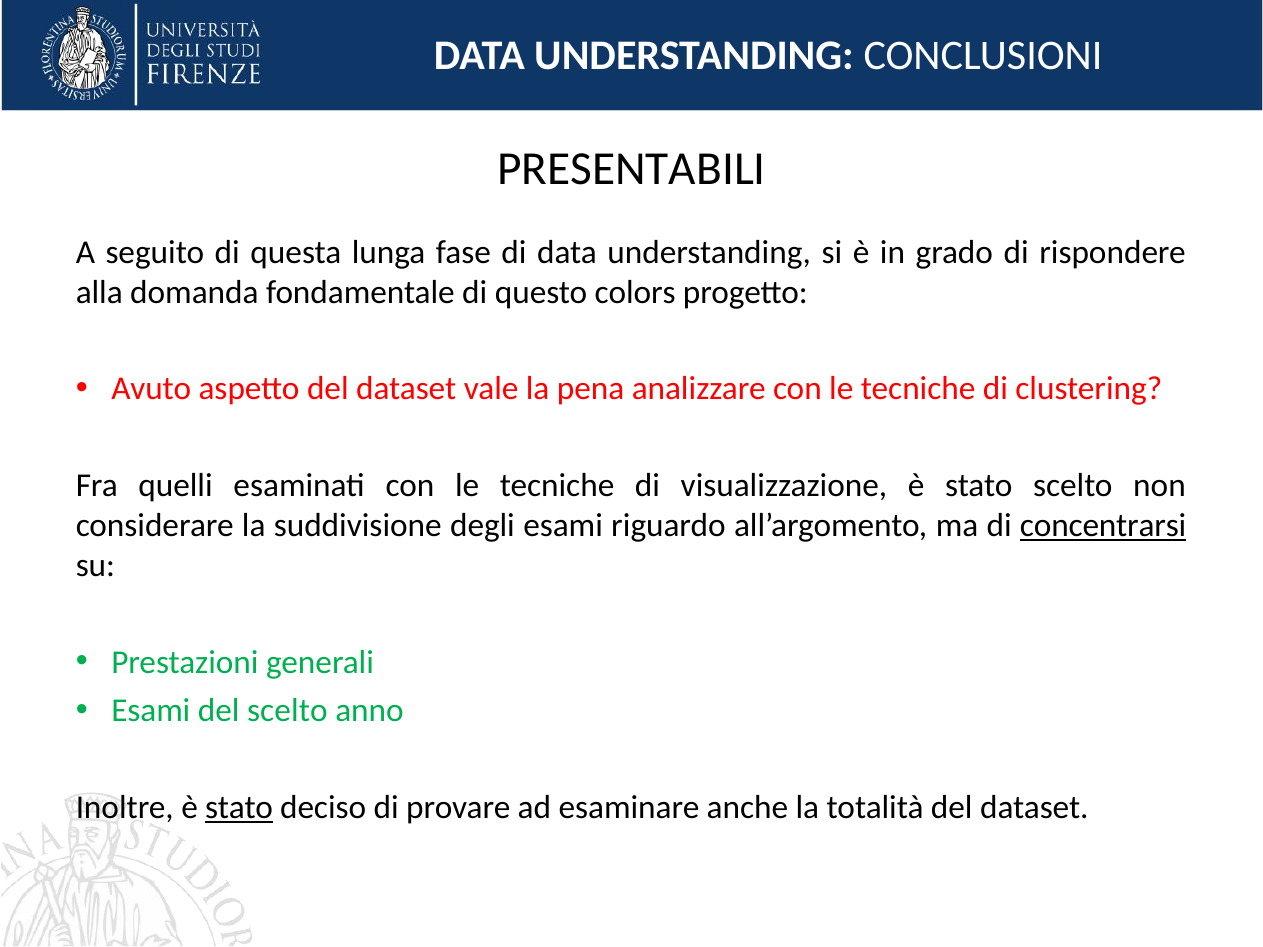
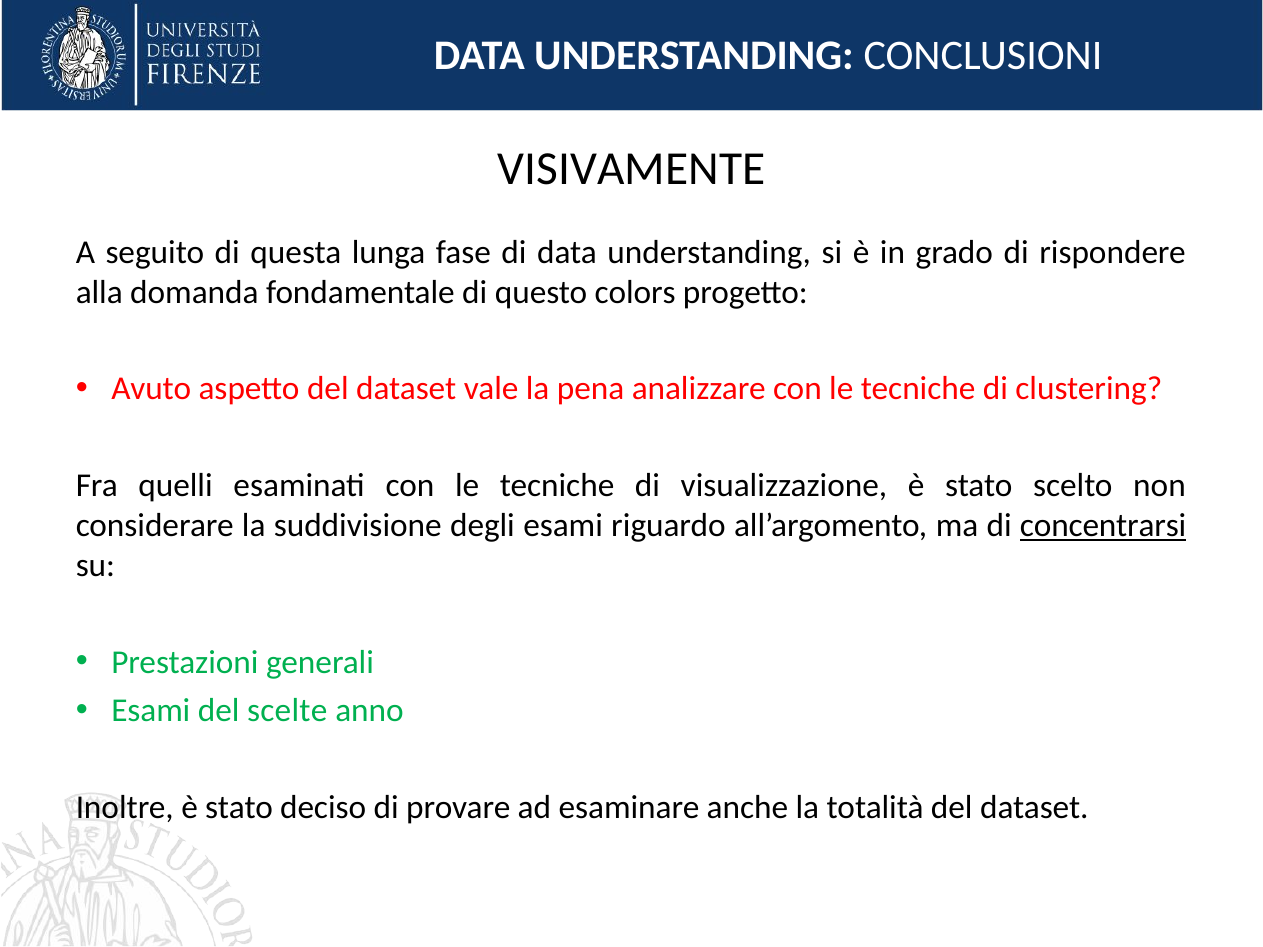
PRESENTABILI: PRESENTABILI -> VISIVAMENTE
del scelto: scelto -> scelte
stato at (239, 808) underline: present -> none
